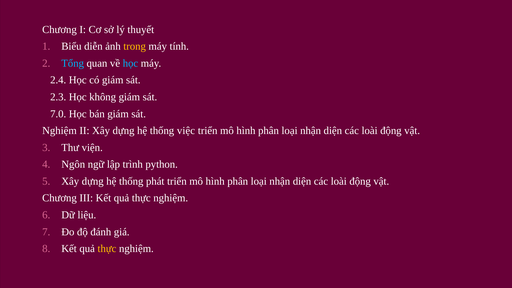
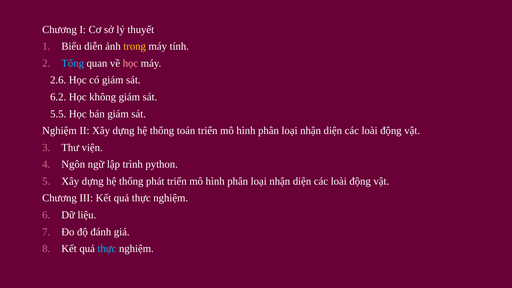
học at (130, 63) colour: light blue -> pink
2.4: 2.4 -> 2.6
2.3: 2.3 -> 6.2
7.0: 7.0 -> 5.5
việc: việc -> toán
thực at (107, 249) colour: yellow -> light blue
